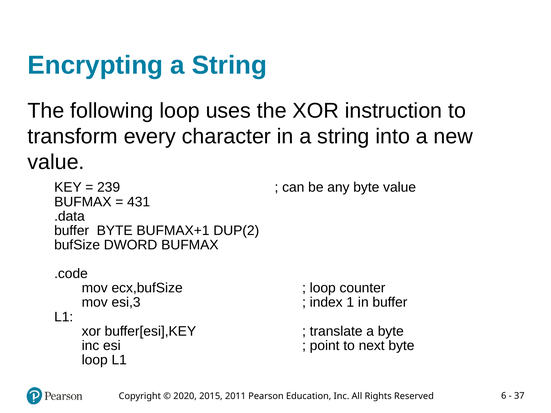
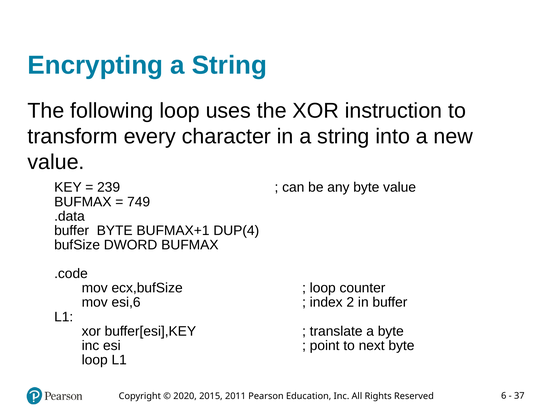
431: 431 -> 749
DUP(2: DUP(2 -> DUP(4
esi,3: esi,3 -> esi,6
1: 1 -> 2
